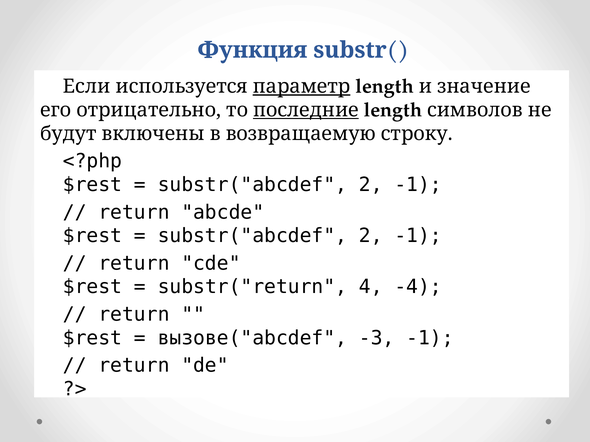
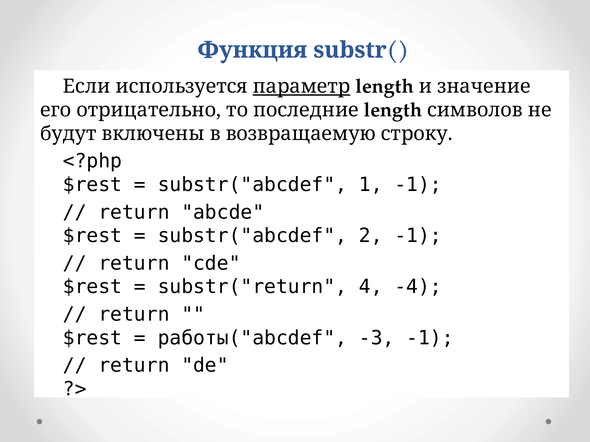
последние underline: present -> none
2 at (371, 185): 2 -> 1
вызове("abcdef: вызове("abcdef -> работы("abcdef
